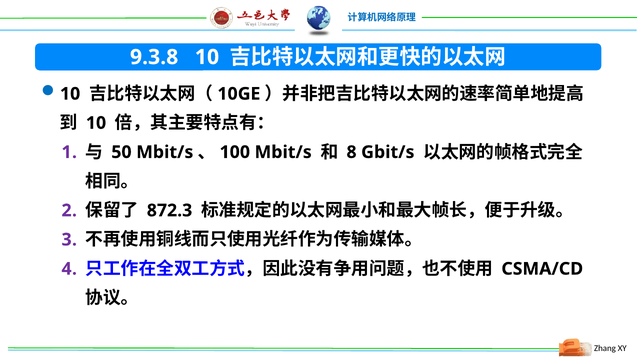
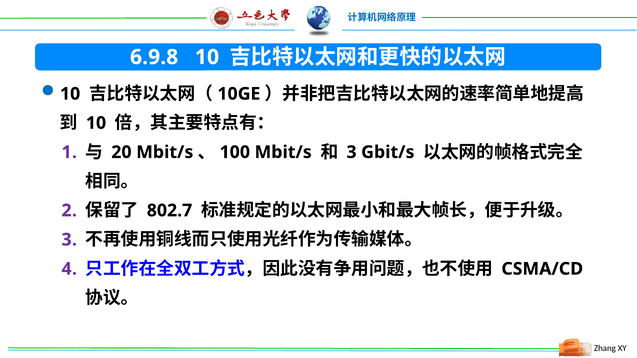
9.3.8: 9.3.8 -> 6.9.8
50: 50 -> 20
8 at (352, 152): 8 -> 3
872.3: 872.3 -> 802.7
